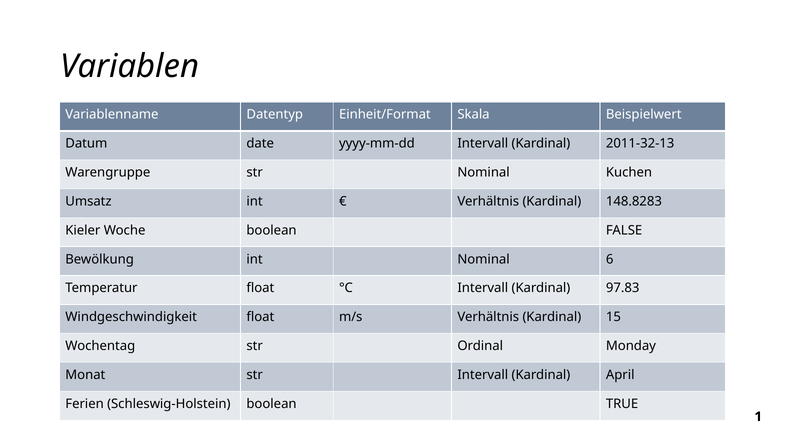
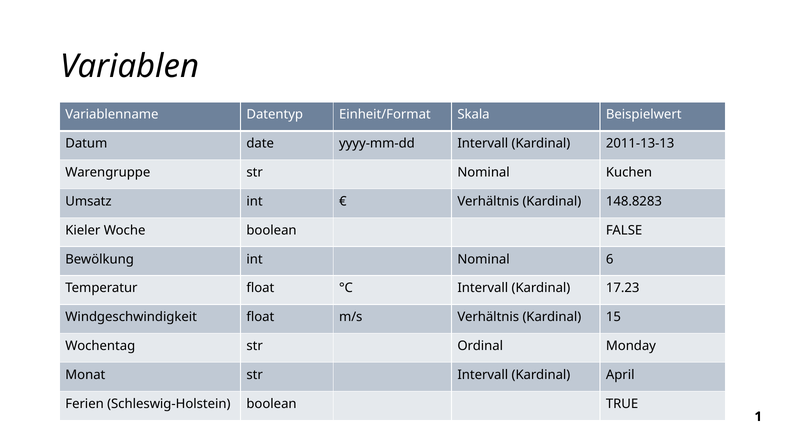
2011-32-13: 2011-32-13 -> 2011-13-13
97.83: 97.83 -> 17.23
